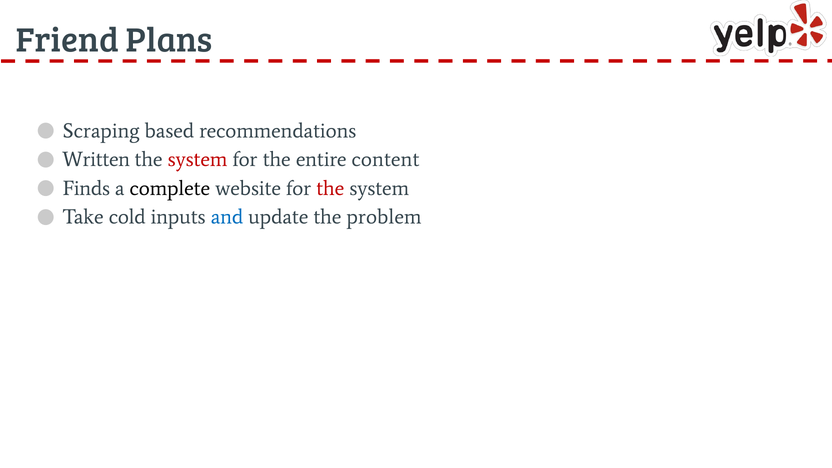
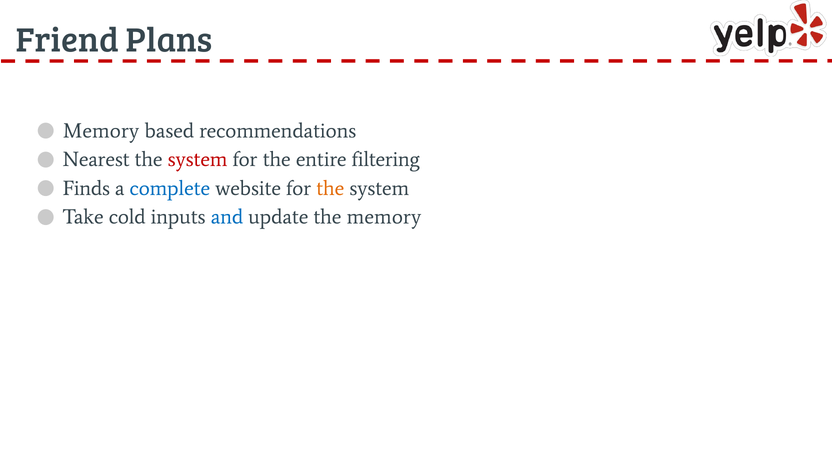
Scraping at (101, 131): Scraping -> Memory
Written: Written -> Nearest
content: content -> filtering
complete colour: black -> blue
the at (330, 188) colour: red -> orange
the problem: problem -> memory
